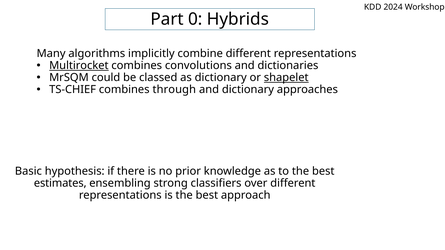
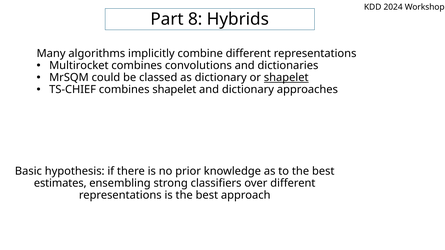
0: 0 -> 8
Multirocket underline: present -> none
combines through: through -> shapelet
